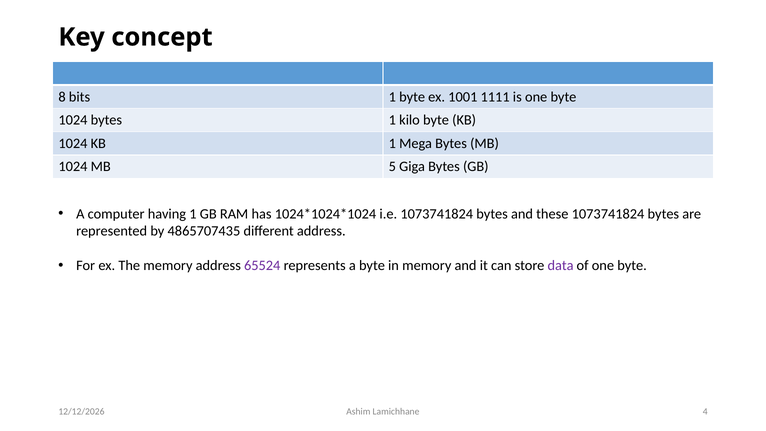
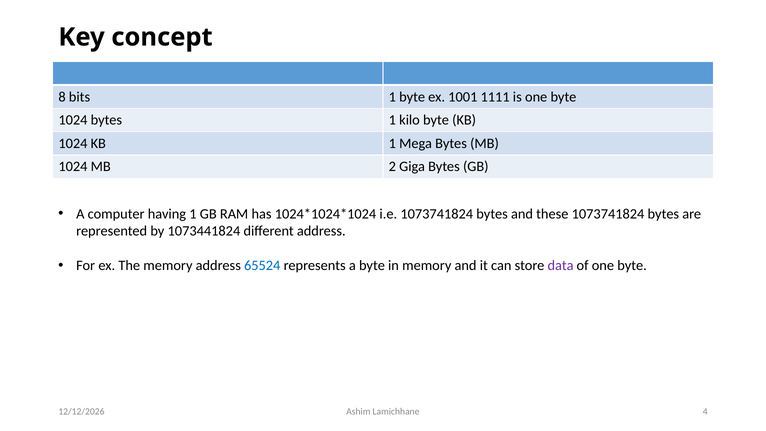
5: 5 -> 2
4865707435: 4865707435 -> 1073441824
65524 colour: purple -> blue
